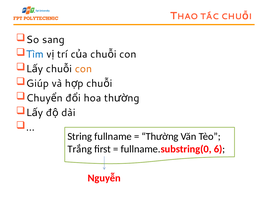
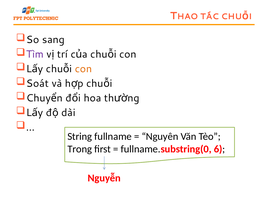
Tìm colour: blue -> purple
Giúp: Giúp -> Soát
Thường: Thường -> Nguyên
Trắng: Trắng -> Trong
